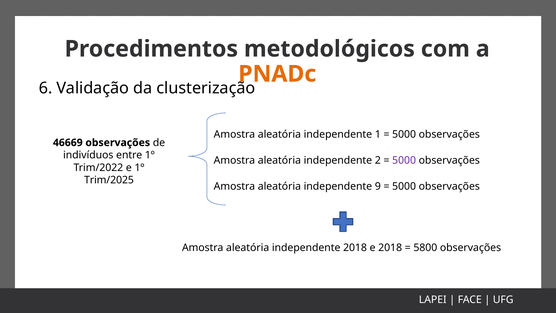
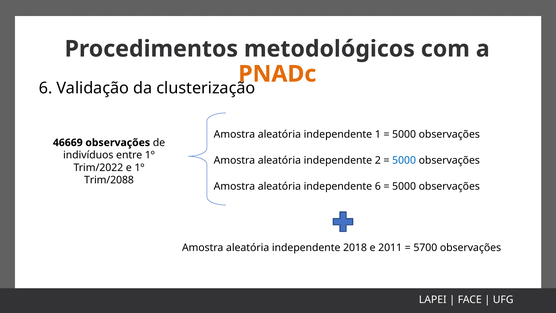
5000 at (404, 160) colour: purple -> blue
Trim/2025: Trim/2025 -> Trim/2088
independente 9: 9 -> 6
e 2018: 2018 -> 2011
5800: 5800 -> 5700
